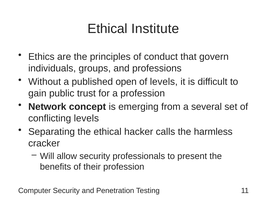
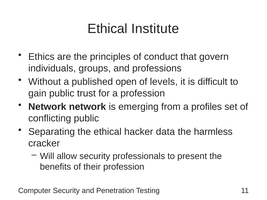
Network concept: concept -> network
several: several -> profiles
conflicting levels: levels -> public
calls: calls -> data
